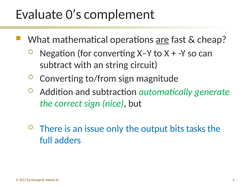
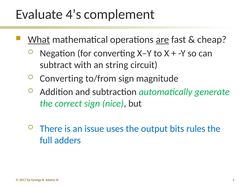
0’s: 0’s -> 4’s
What underline: none -> present
only: only -> uses
tasks: tasks -> rules
